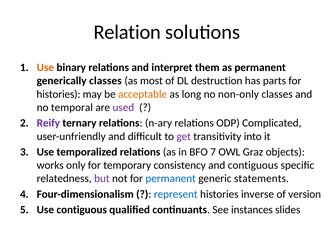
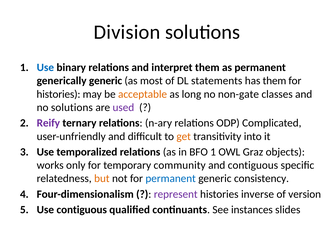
Relation: Relation -> Division
Use at (45, 68) colour: orange -> blue
generically classes: classes -> generic
destruction: destruction -> statements
has parts: parts -> them
non-only: non-only -> non-gate
no temporal: temporal -> solutions
get colour: purple -> orange
BFO 7: 7 -> 1
consistency: consistency -> community
but colour: purple -> orange
statements: statements -> consistency
represent colour: blue -> purple
